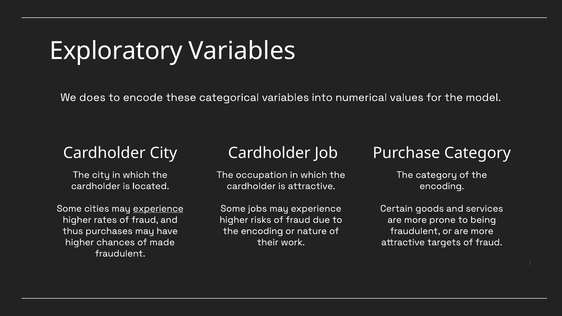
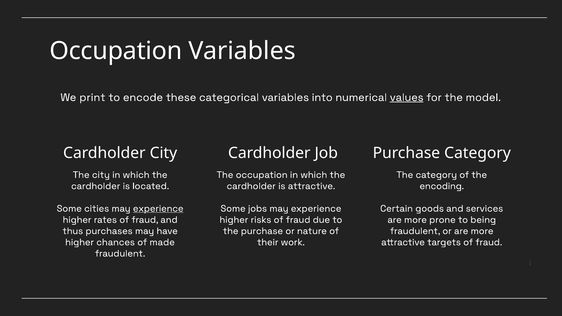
Exploratory at (116, 51): Exploratory -> Occupation
does: does -> print
values underline: none -> present
encoding at (262, 231): encoding -> purchase
